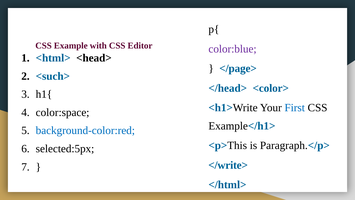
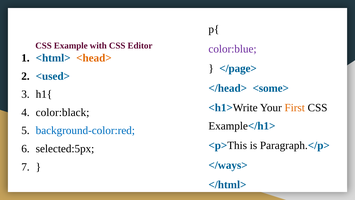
<head> colour: black -> orange
<such>: <such> -> <used>
<color>: <color> -> <some>
First colour: blue -> orange
color:space: color:space -> color:black
</write>: </write> -> </ways>
